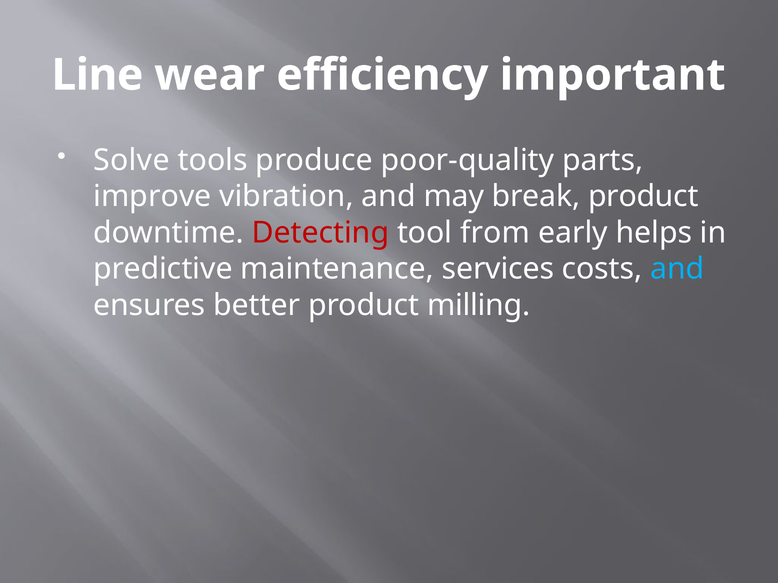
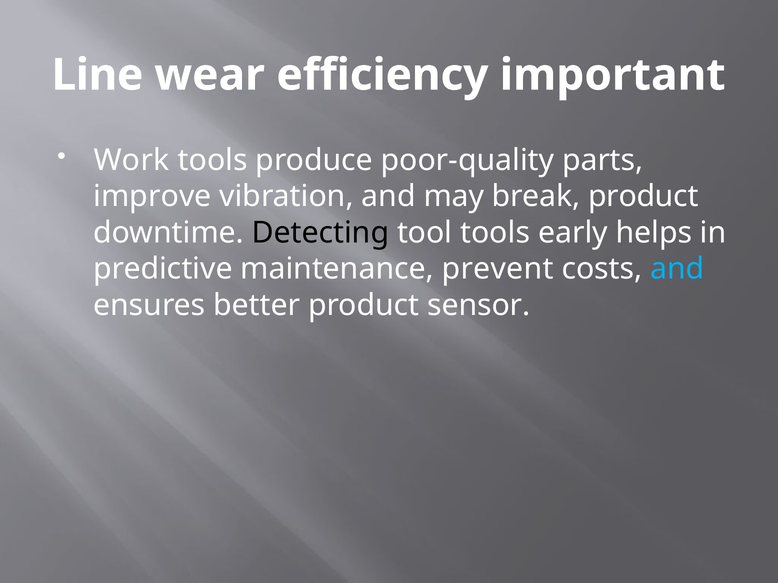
Solve: Solve -> Work
Detecting colour: red -> black
tool from: from -> tools
services: services -> prevent
milling: milling -> sensor
